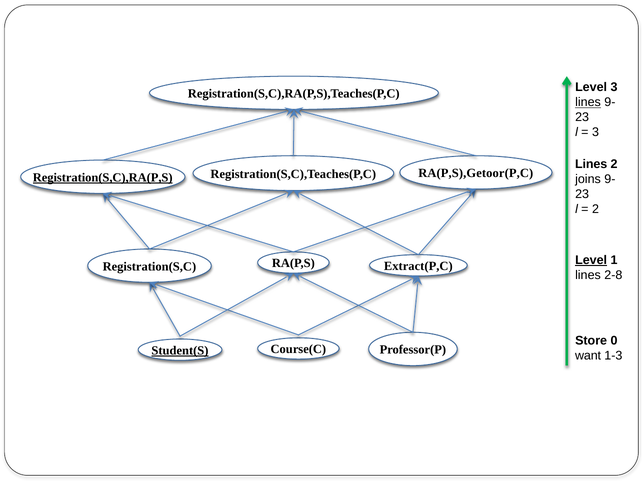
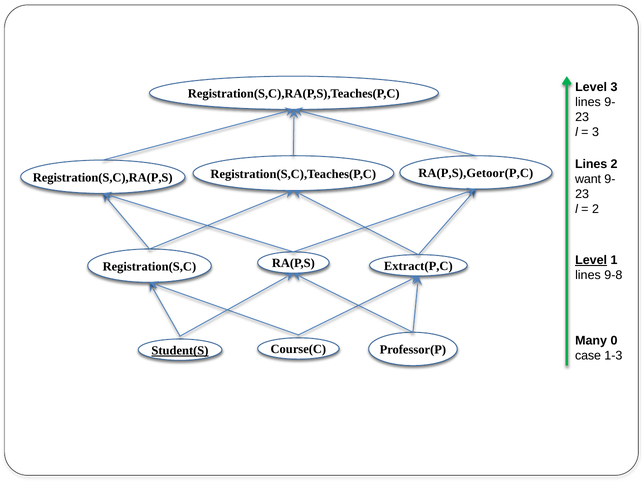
lines at (588, 102) underline: present -> none
Registration(S,C),RA(P,S underline: present -> none
joins: joins -> want
2-8: 2-8 -> 9-8
Store: Store -> Many
want: want -> case
